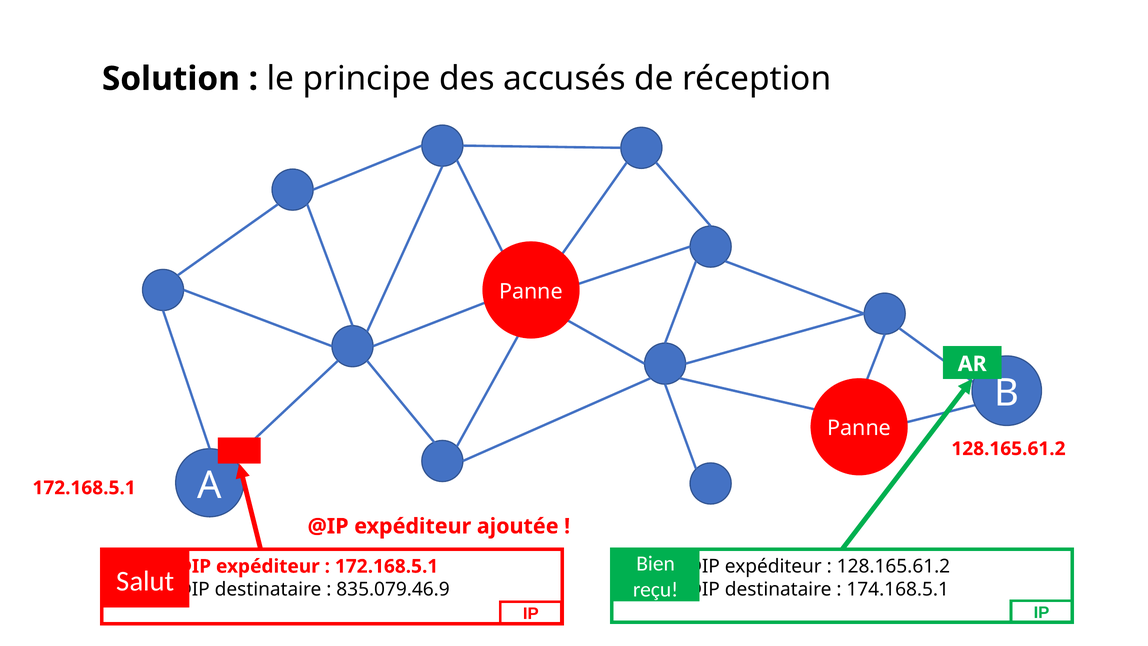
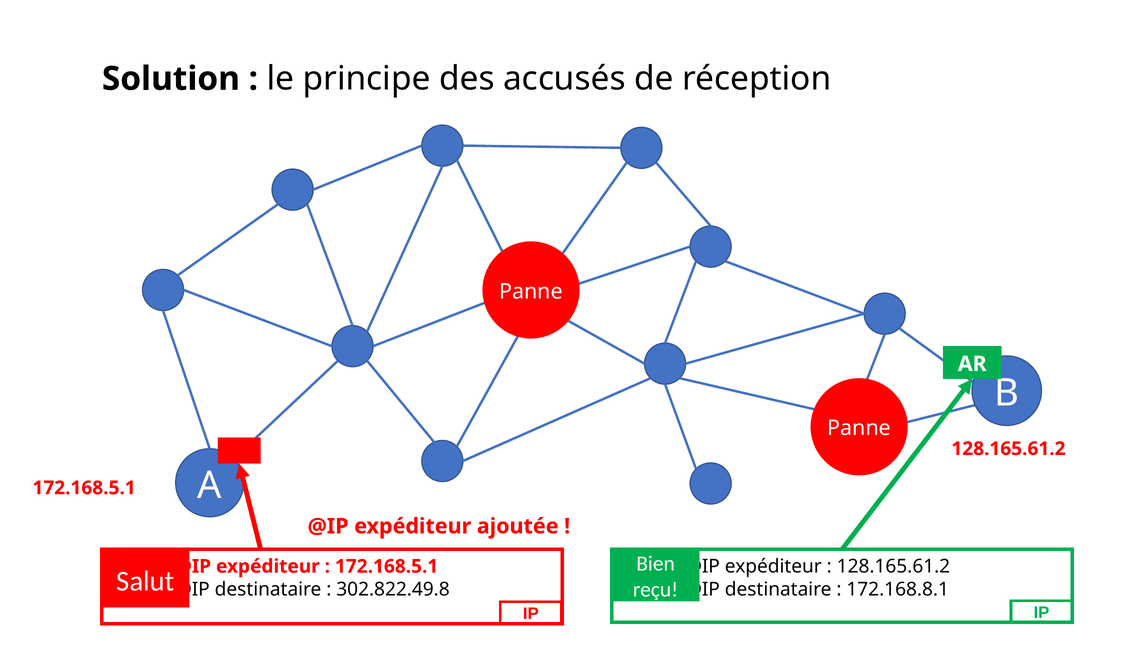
835.079.46.9: 835.079.46.9 -> 302.822.49.8
174.168.5.1: 174.168.5.1 -> 172.168.8.1
